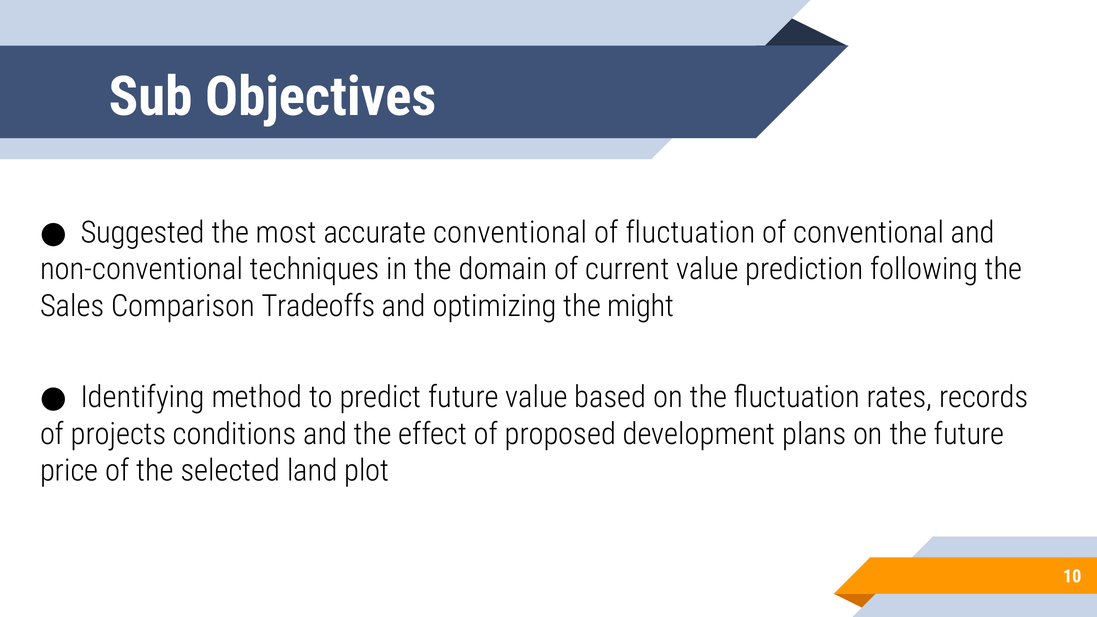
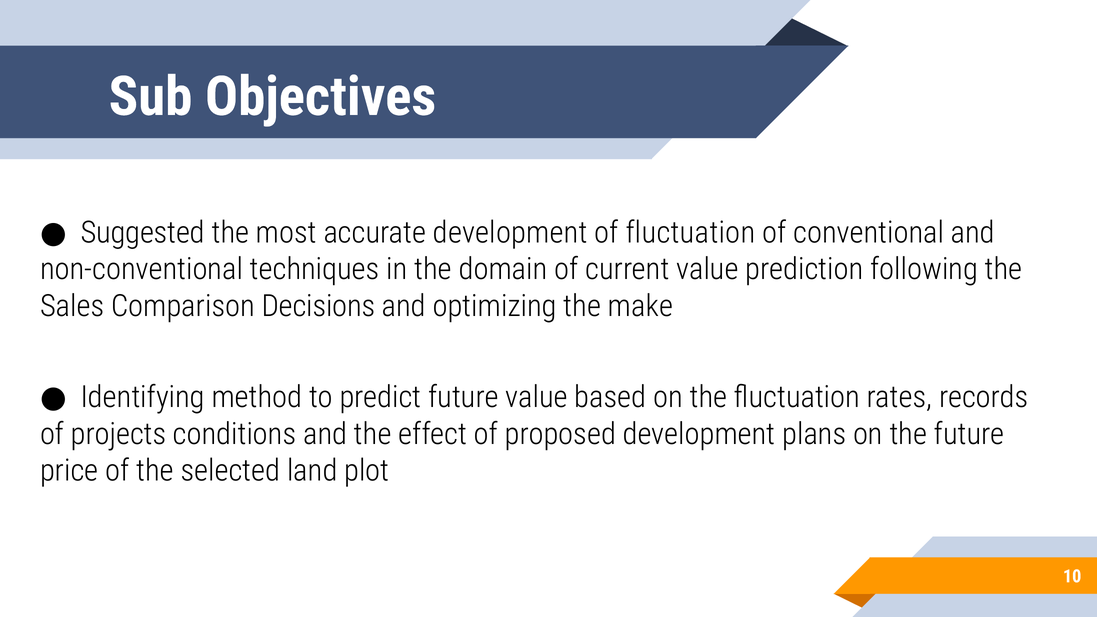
accurate conventional: conventional -> development
Tradeoffs: Tradeoffs -> Decisions
might: might -> make
